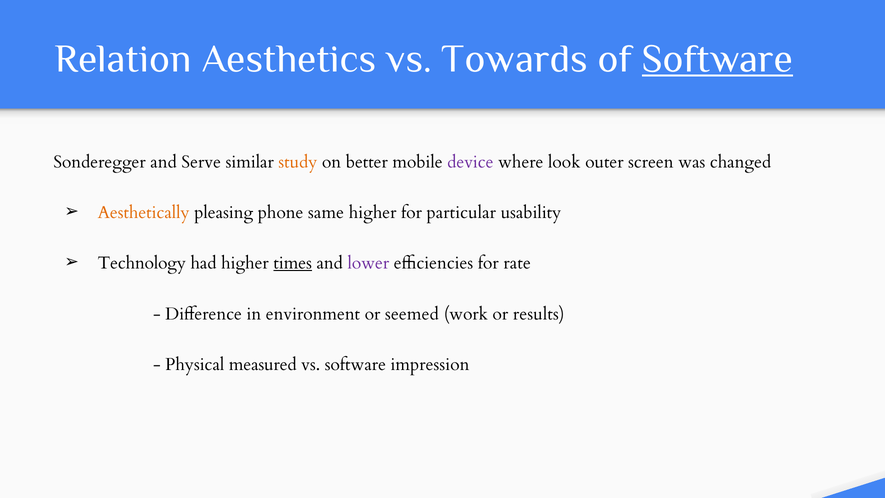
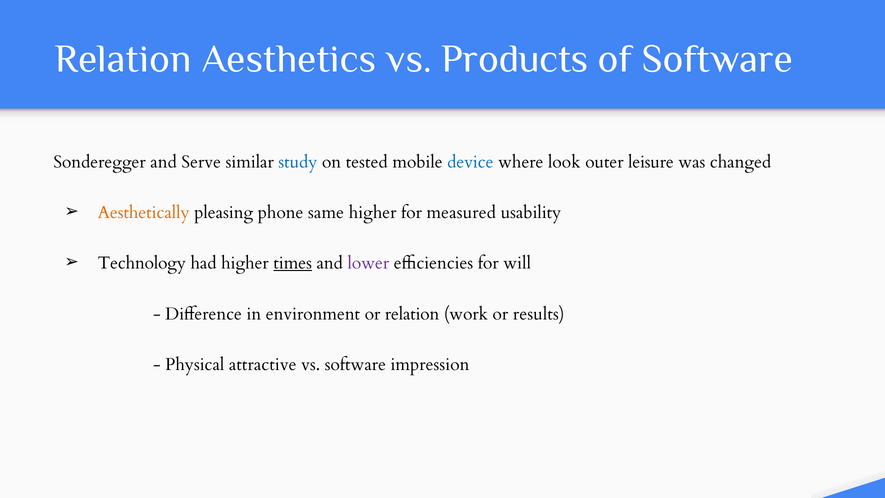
Towards: Towards -> Products
Software at (717, 59) underline: present -> none
study colour: orange -> blue
better: better -> tested
device colour: purple -> blue
screen: screen -> leisure
particular: particular -> measured
rate: rate -> will
or seemed: seemed -> relation
measured: measured -> attractive
